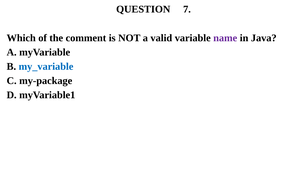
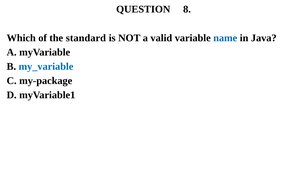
7: 7 -> 8
comment: comment -> standard
name colour: purple -> blue
